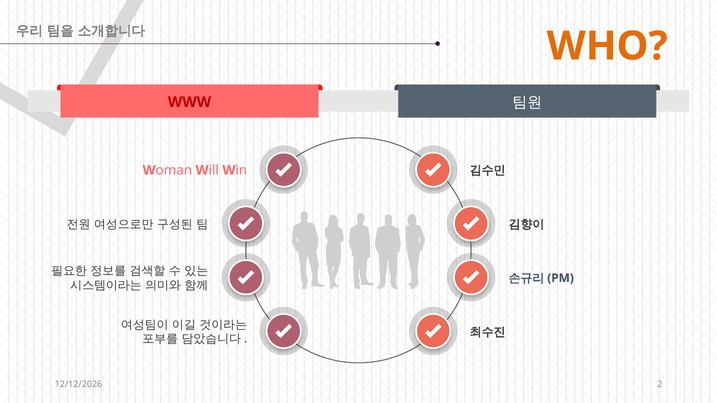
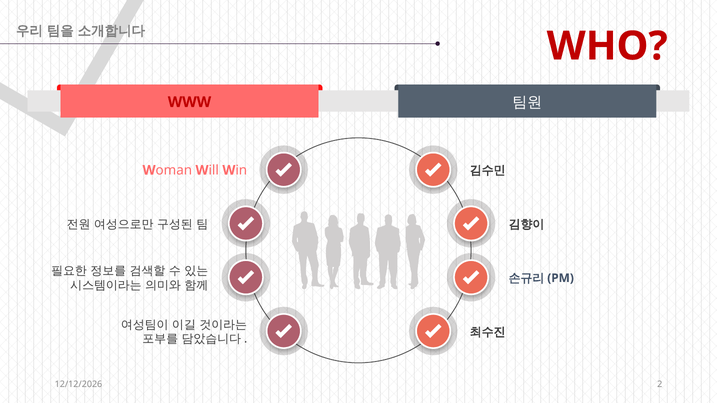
WHO colour: orange -> red
